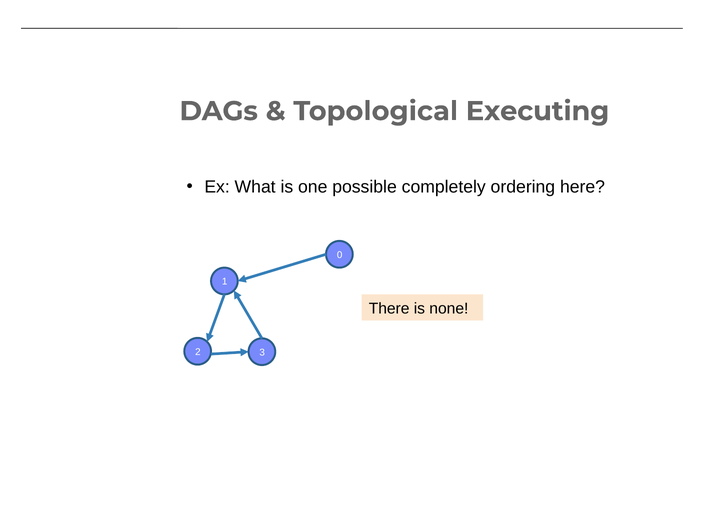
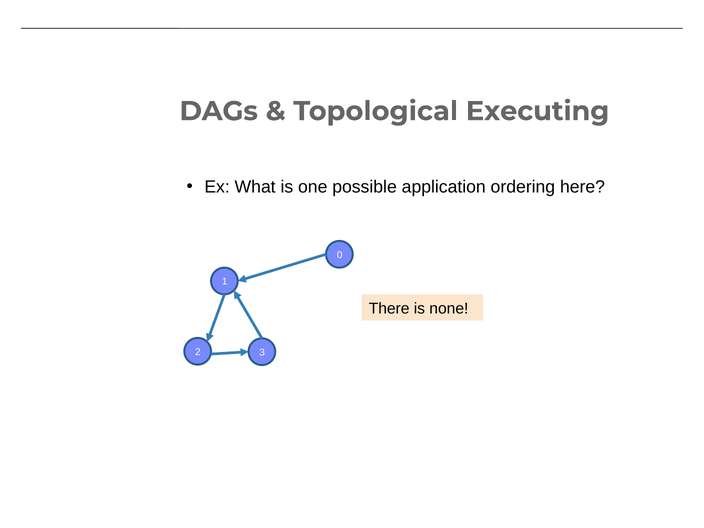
completely: completely -> application
